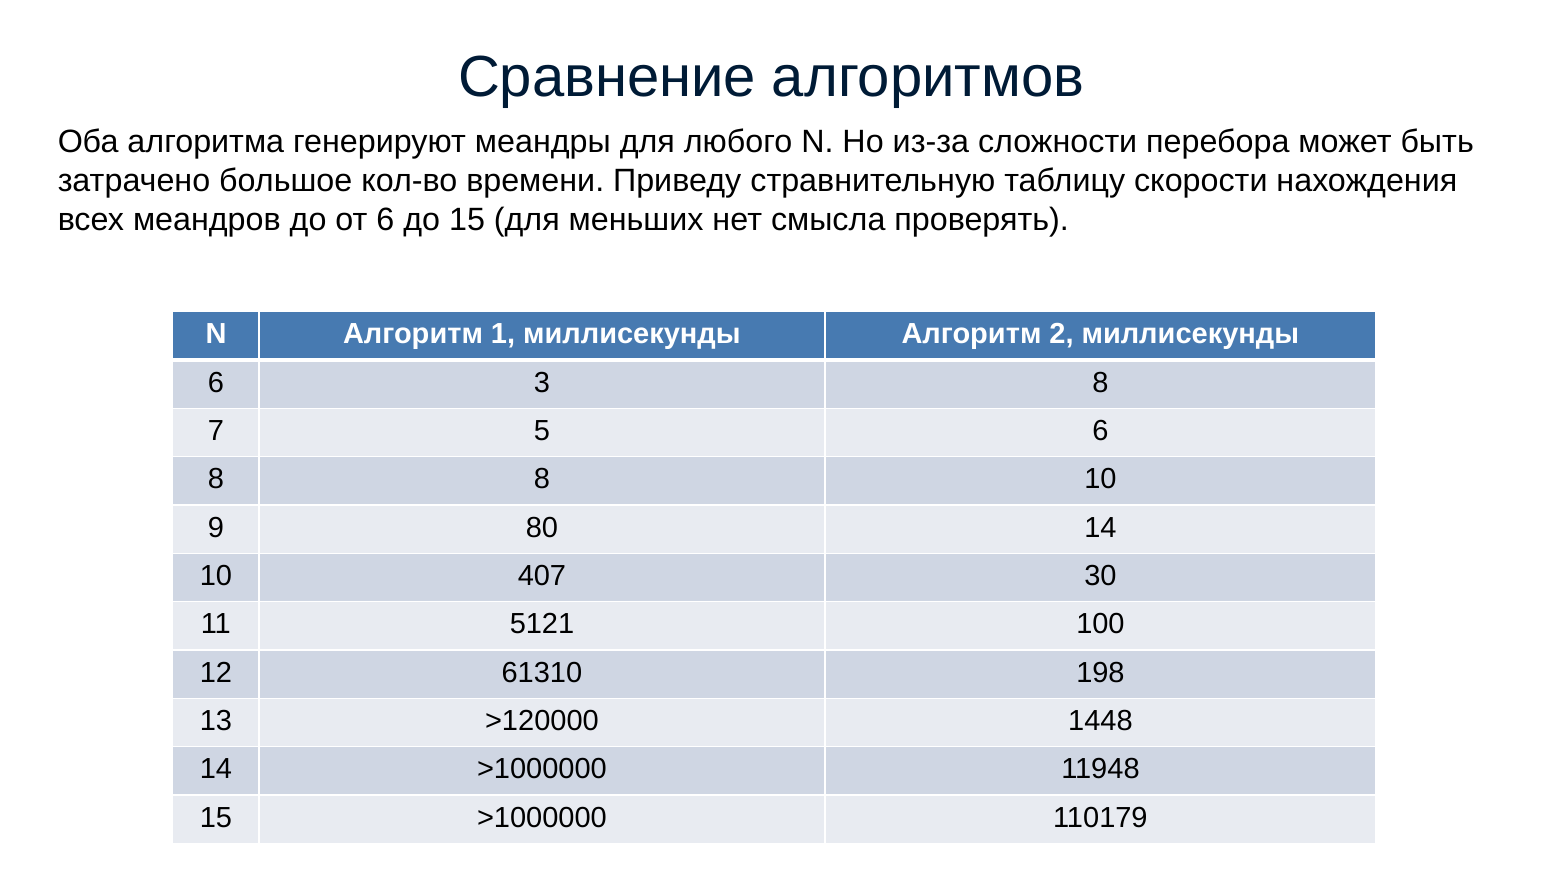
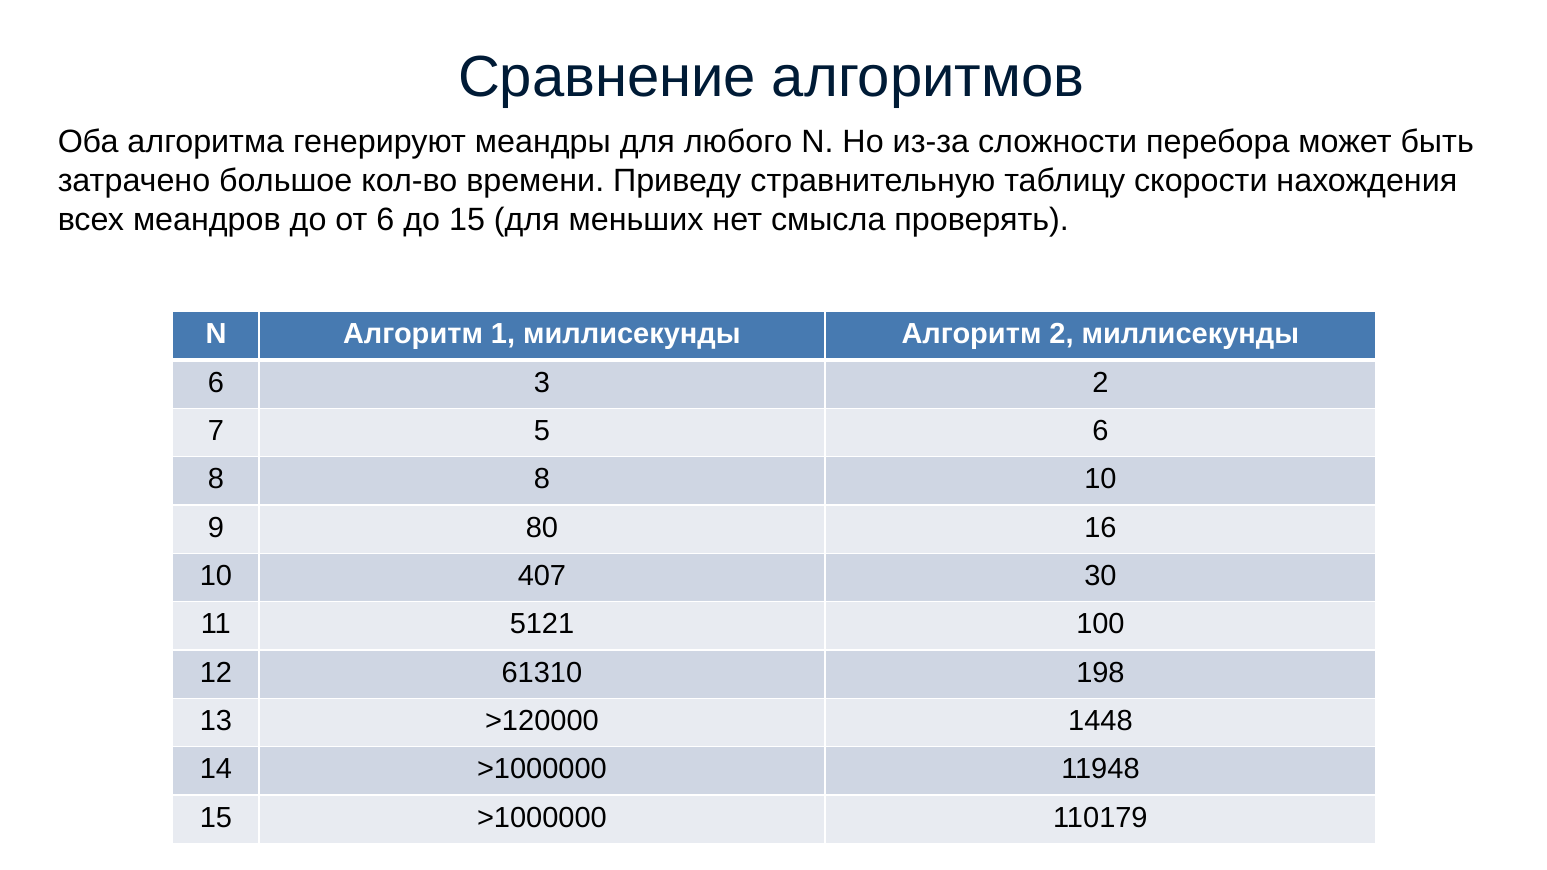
3 8: 8 -> 2
80 14: 14 -> 16
